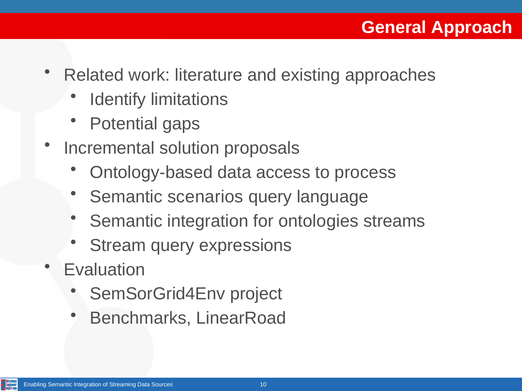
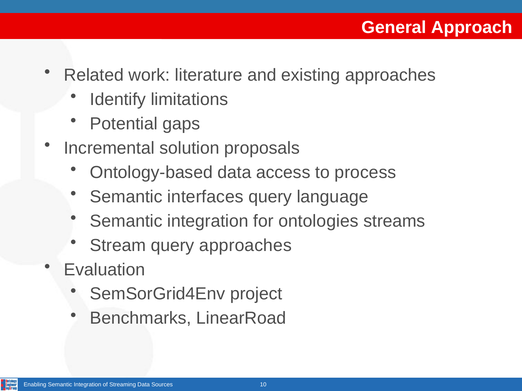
scenarios: scenarios -> interfaces
query expressions: expressions -> approaches
